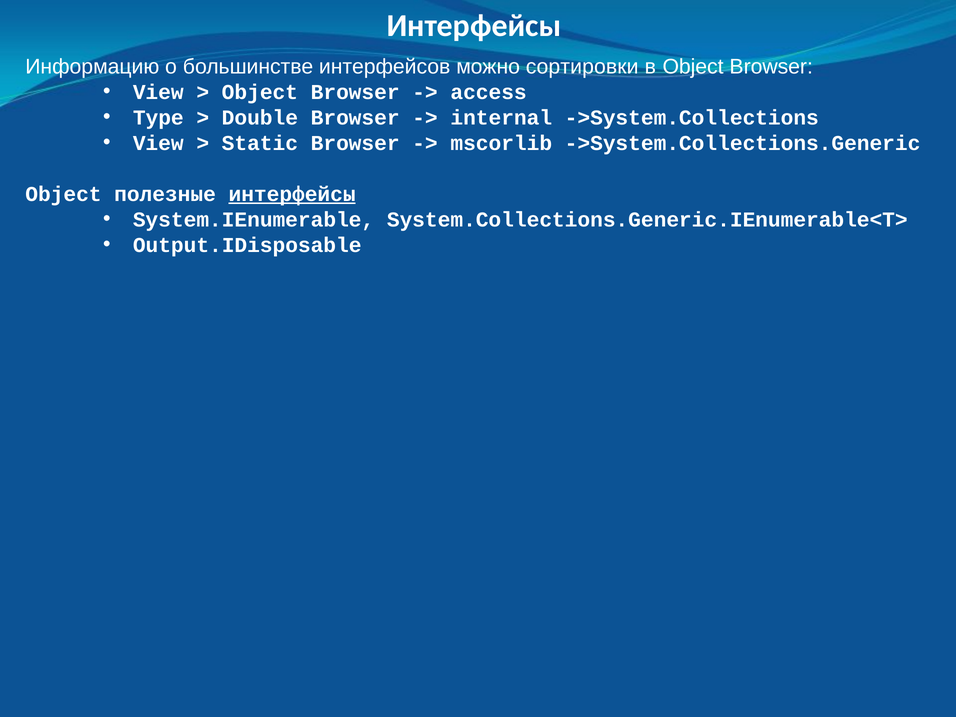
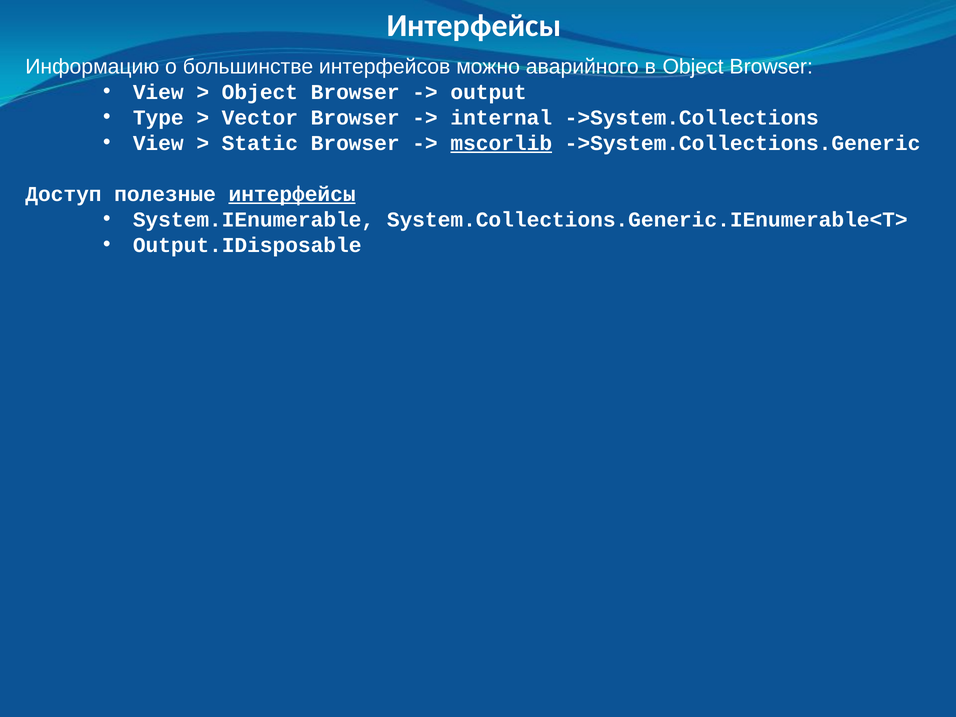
сортировки: сортировки -> аварийного
access: access -> output
Double: Double -> Vector
mscorlib underline: none -> present
Object at (63, 194): Object -> Доступ
